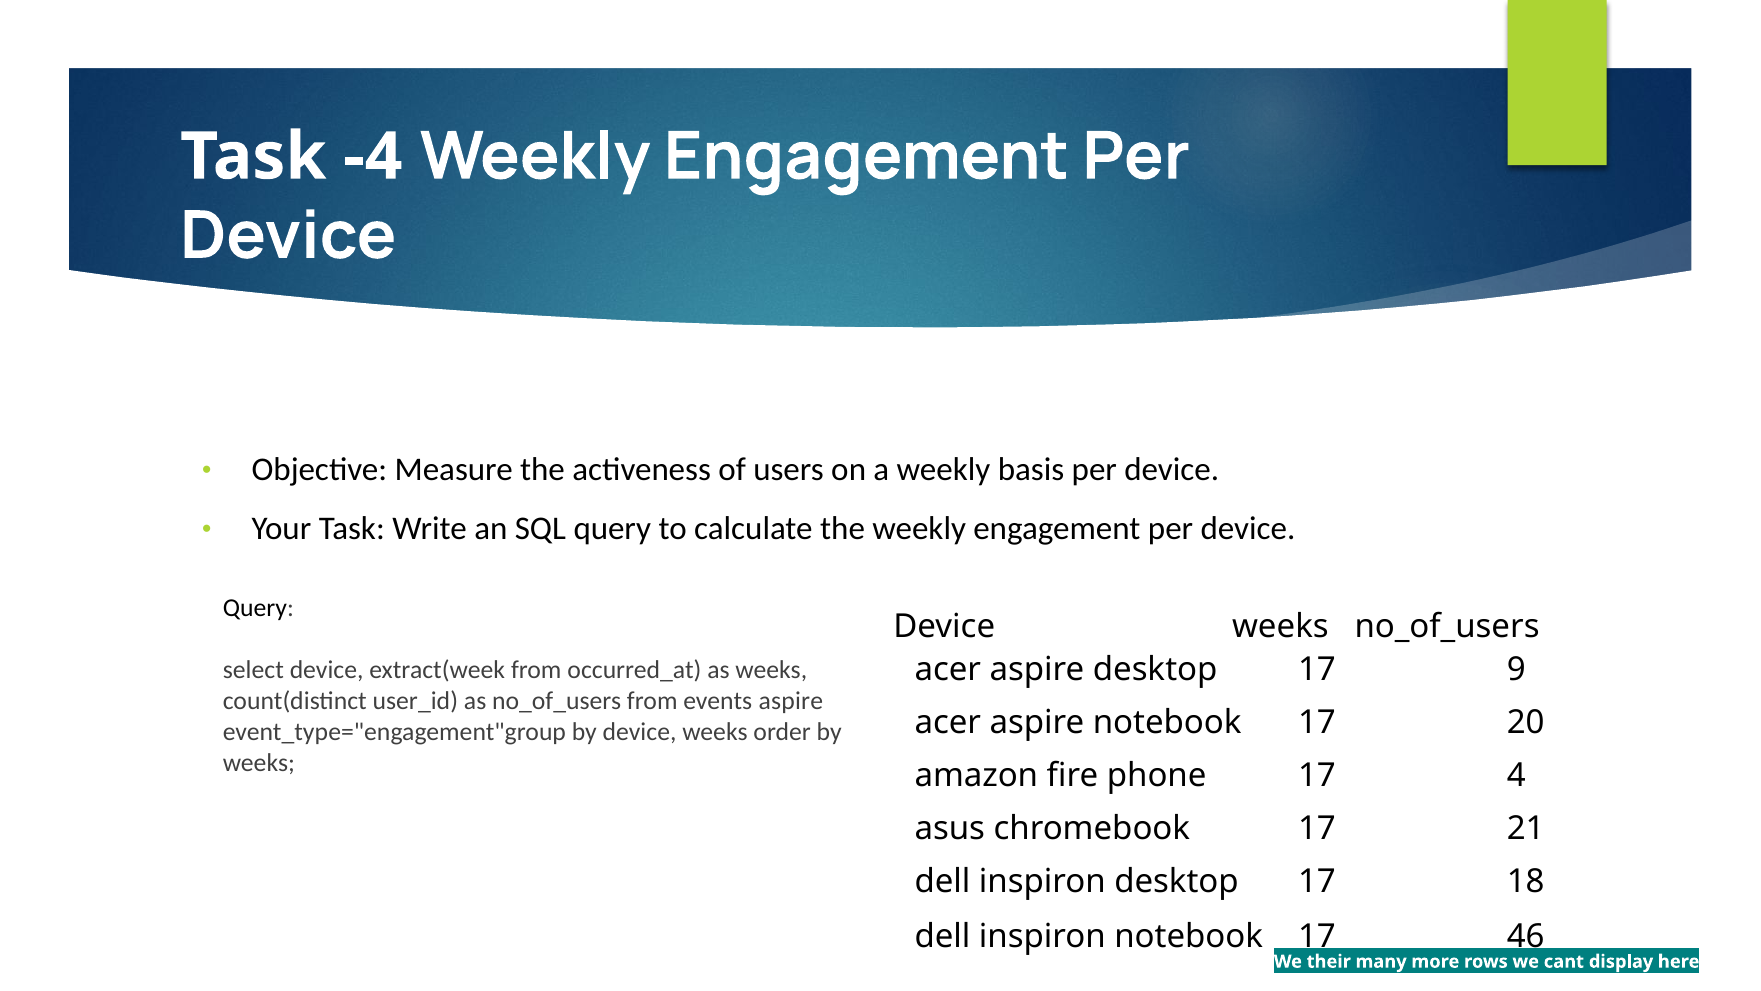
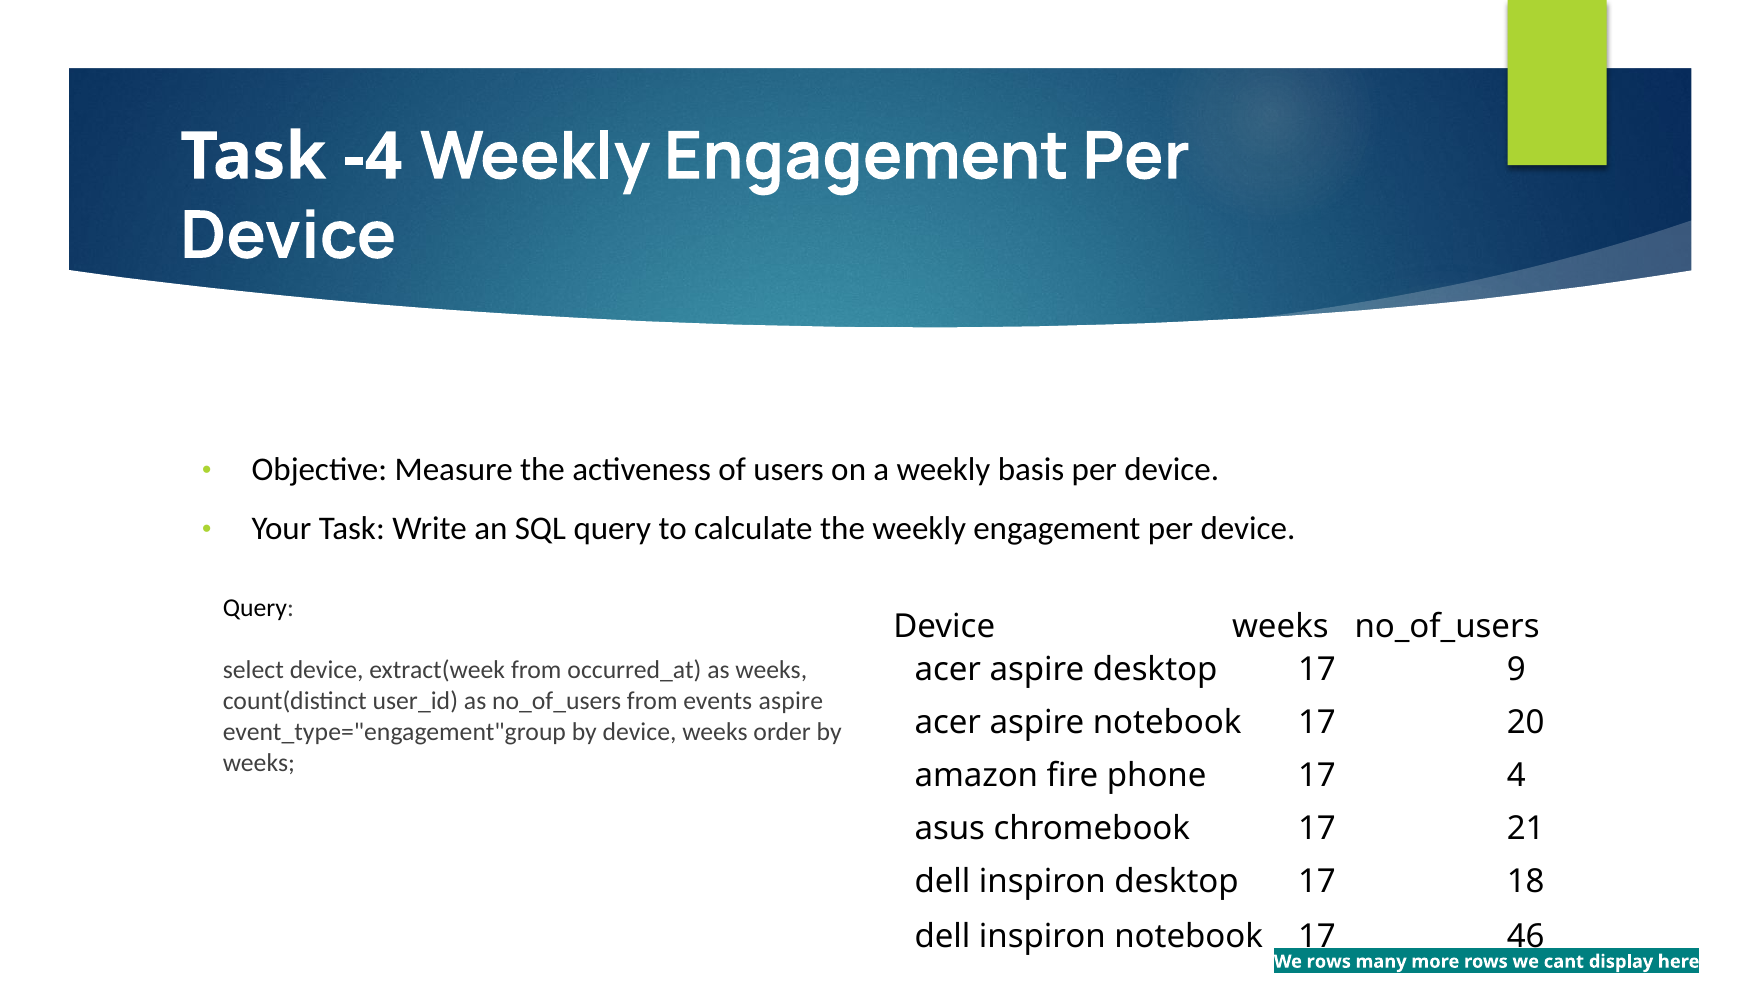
We their: their -> rows
